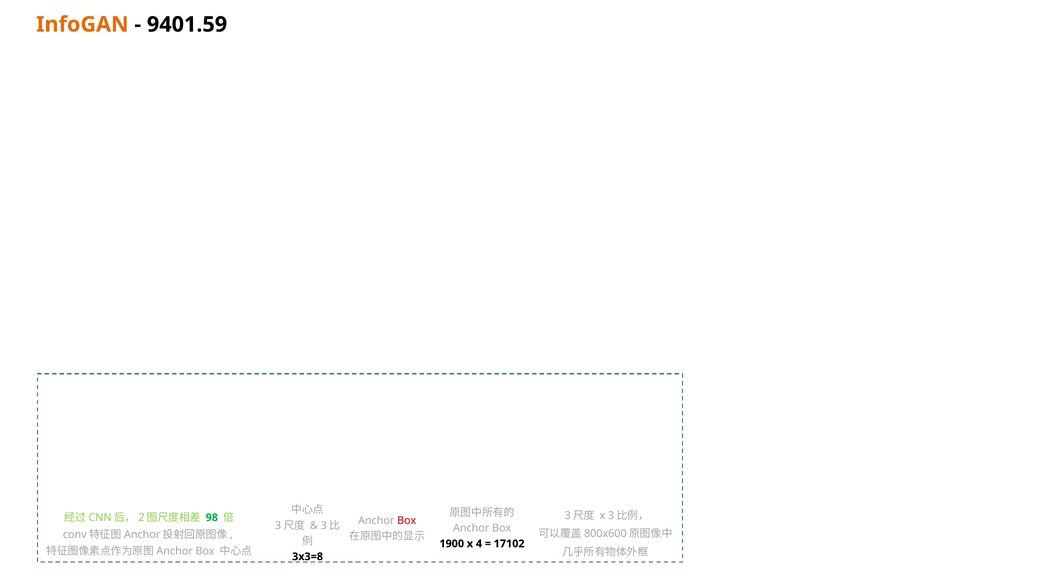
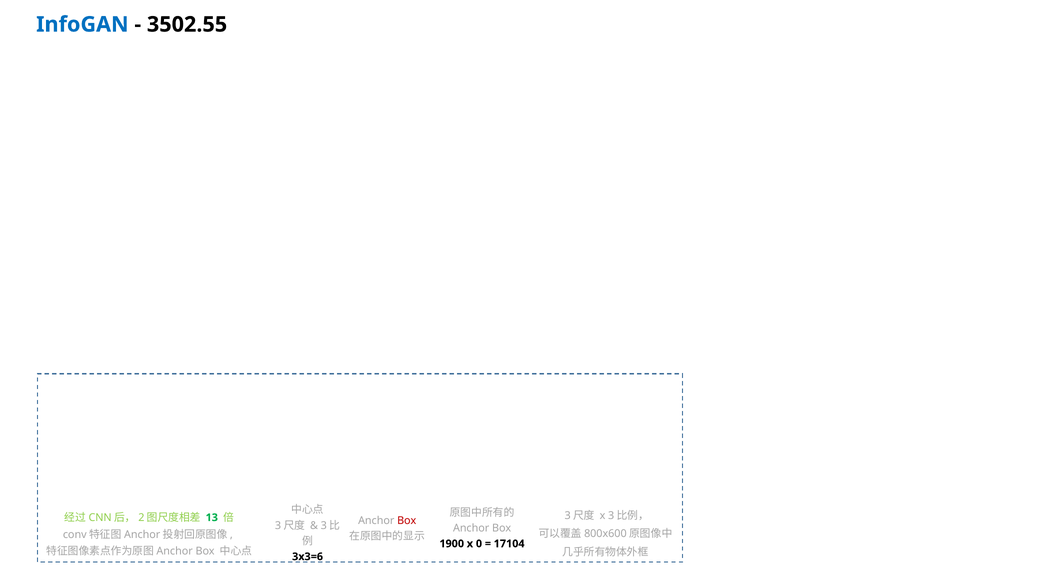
InfoGAN colour: orange -> blue
9401.59: 9401.59 -> 3502.55
98: 98 -> 13
4: 4 -> 0
17102: 17102 -> 17104
3x3=8: 3x3=8 -> 3x3=6
